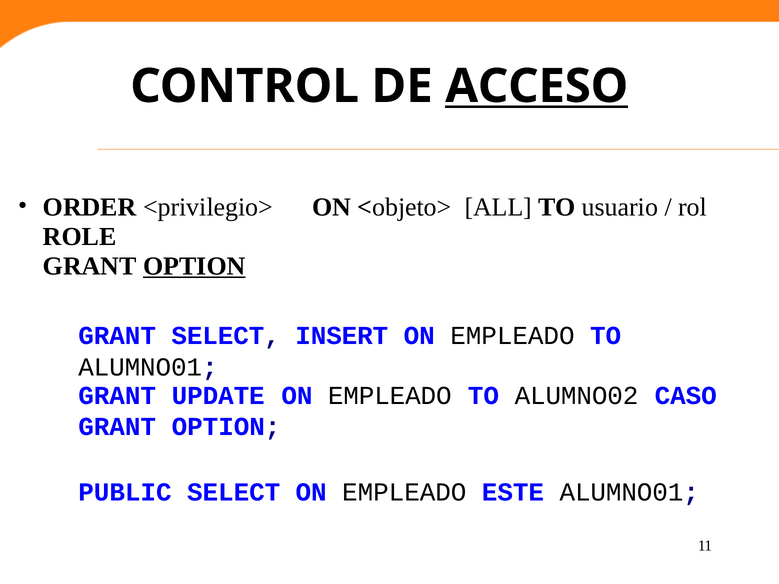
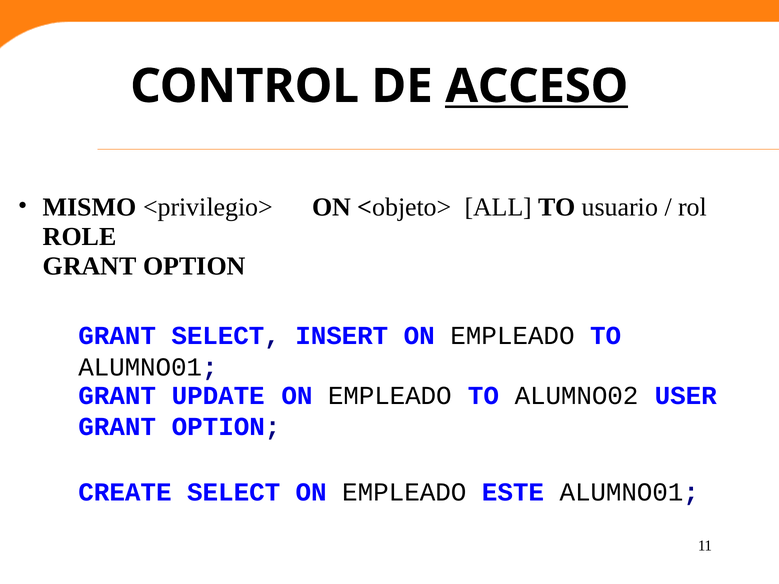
ORDER: ORDER -> MISMO
OPTION at (194, 266) underline: present -> none
CASO: CASO -> USER
PUBLIC: PUBLIC -> CREATE
